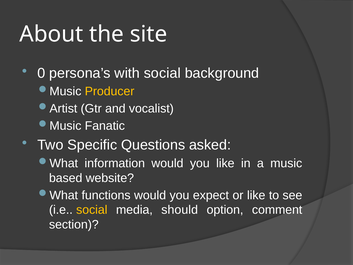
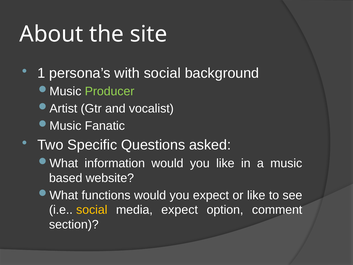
0: 0 -> 1
Producer colour: yellow -> light green
media should: should -> expect
